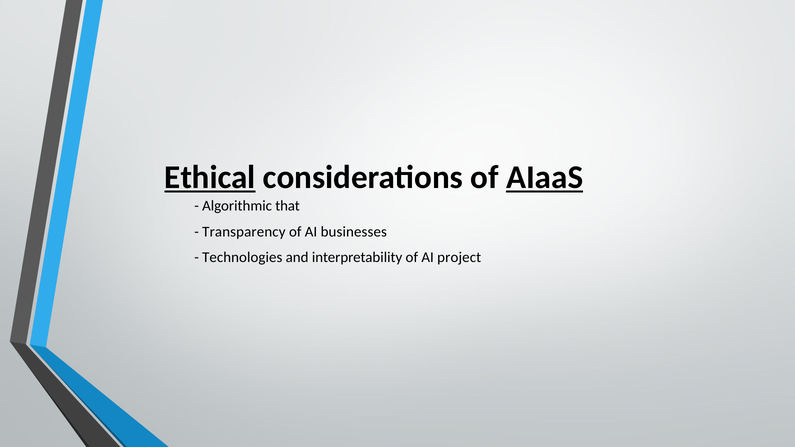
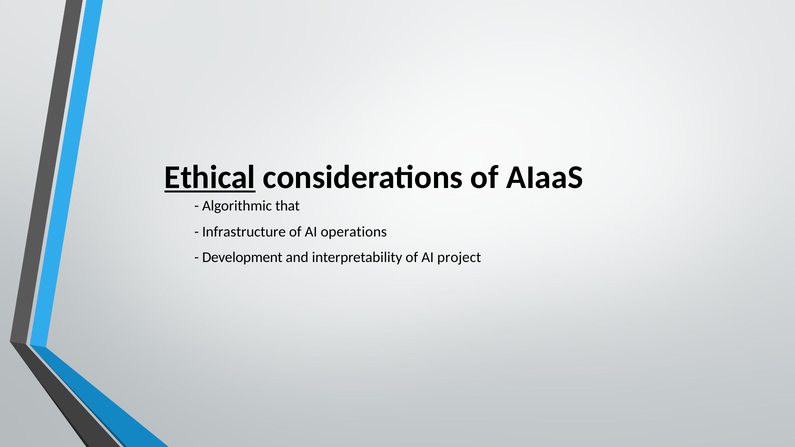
AIaaS underline: present -> none
Transparency: Transparency -> Infrastructure
businesses: businesses -> operations
Technologies: Technologies -> Development
